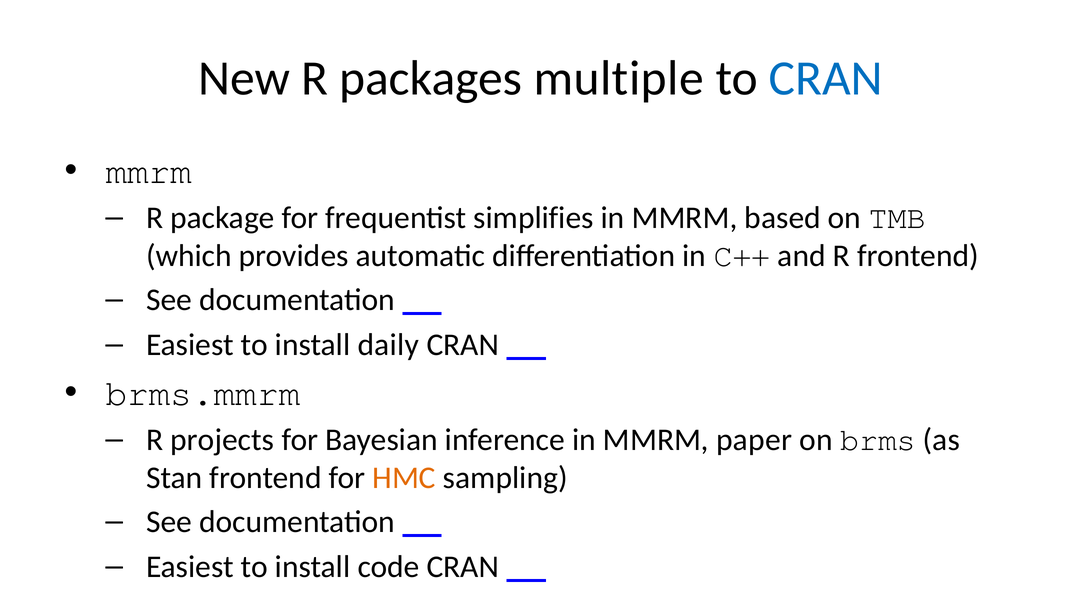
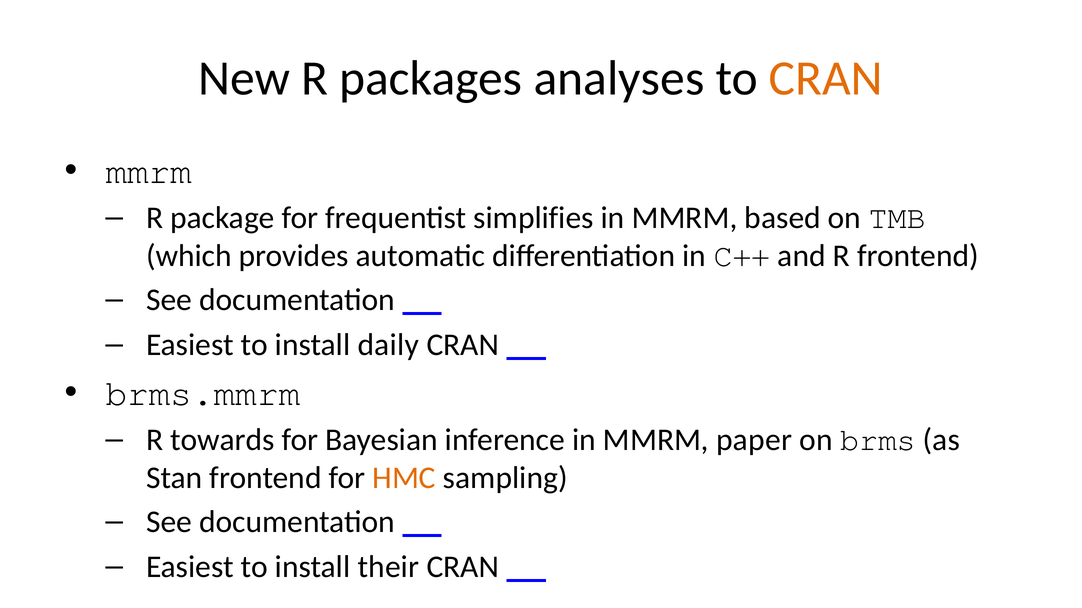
multiple: multiple -> analyses
CRAN at (826, 79) colour: blue -> orange
projects: projects -> towards
code: code -> their
